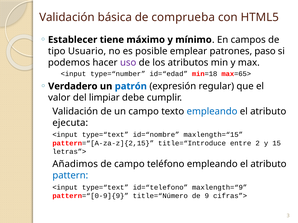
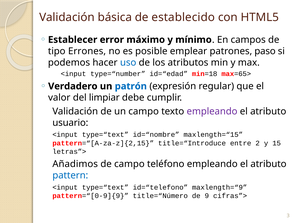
comprueba: comprueba -> establecido
tiene: tiene -> error
Usuario: Usuario -> Errones
uso colour: purple -> blue
empleando at (212, 112) colour: blue -> purple
ejecuta: ejecuta -> usuario
